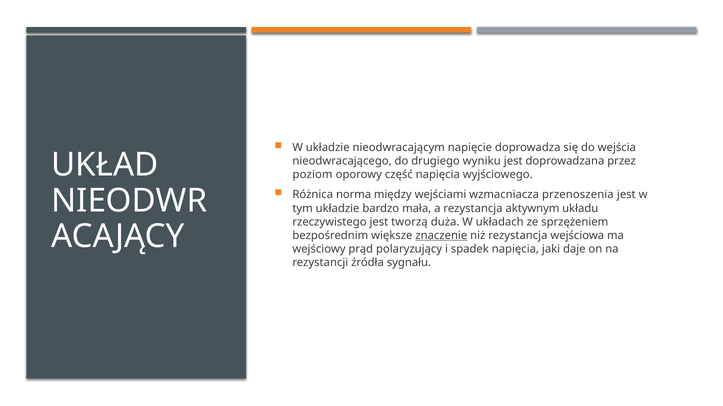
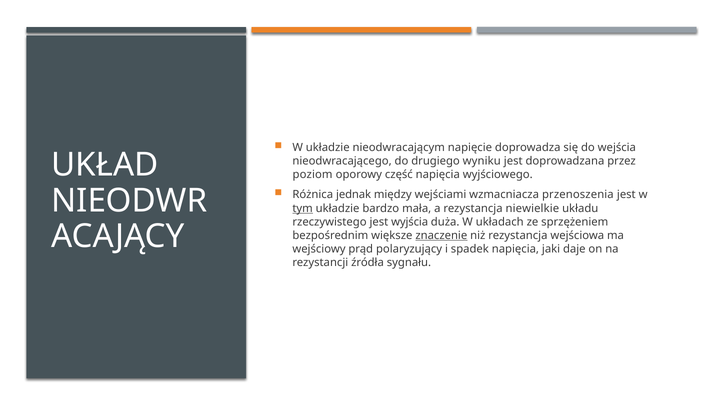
norma: norma -> jednak
tym underline: none -> present
aktywnym: aktywnym -> niewielkie
tworzą: tworzą -> wyjścia
